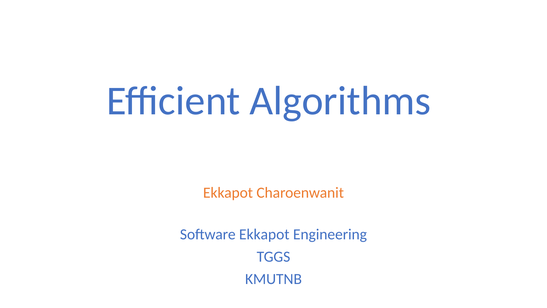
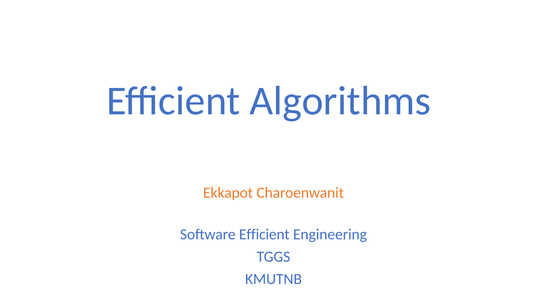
Software Ekkapot: Ekkapot -> Efficient
